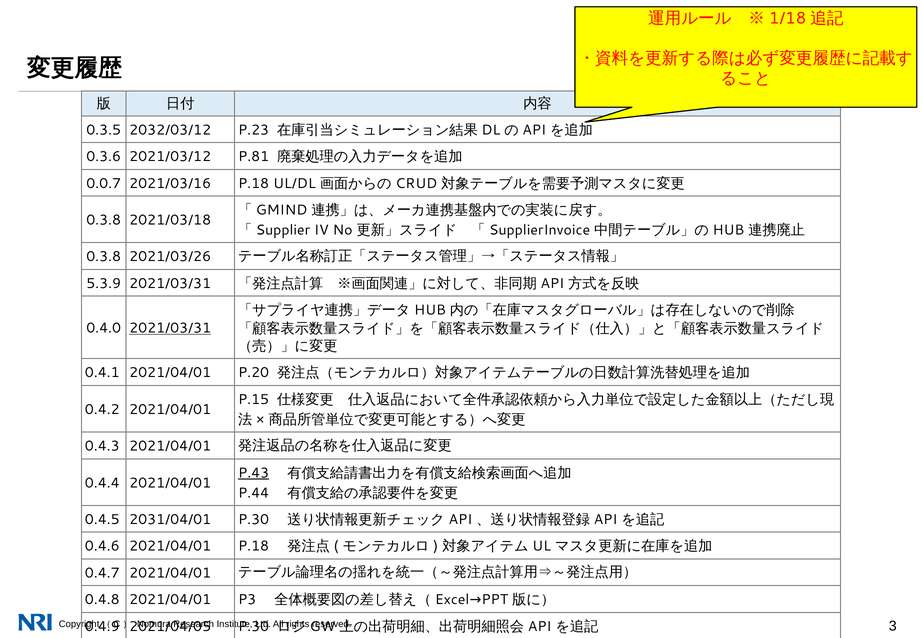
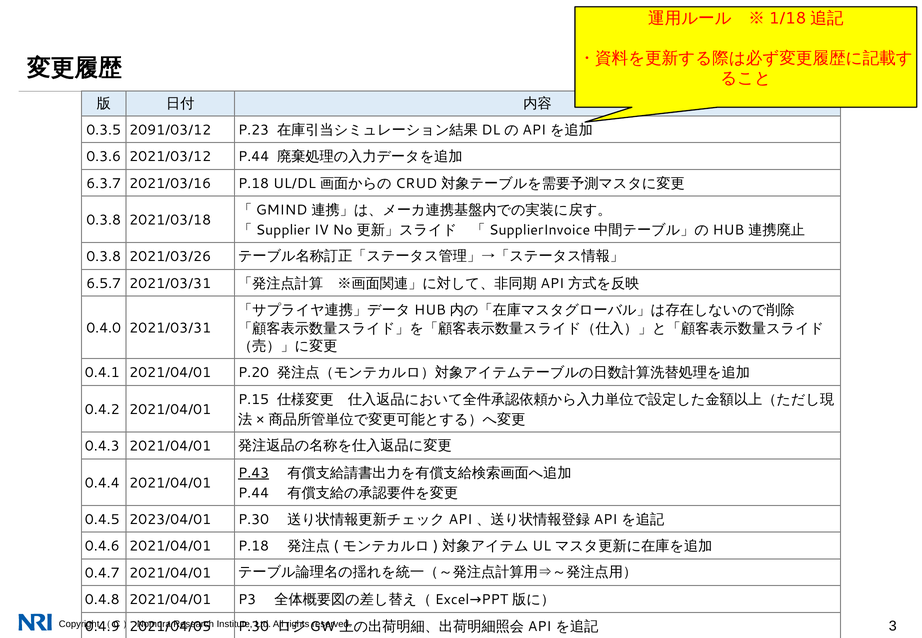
2032/03/12: 2032/03/12 -> 2091/03/12
2021/03/12 P.81: P.81 -> P.44
0.0.7: 0.0.7 -> 6.3.7
5.3.9: 5.3.9 -> 6.5.7
2021/03/31 at (170, 328) underline: present -> none
2031/04/01: 2031/04/01 -> 2023/04/01
